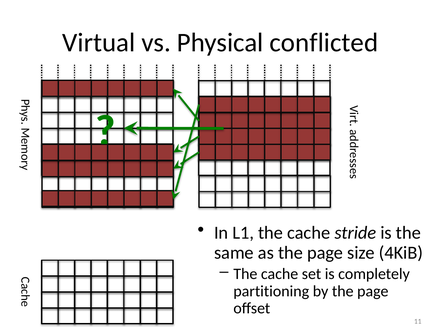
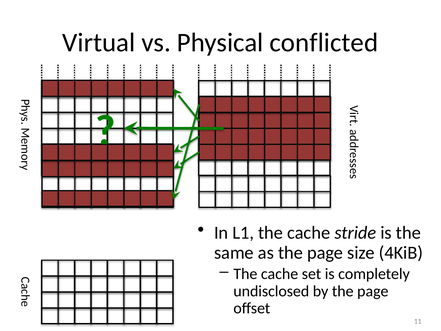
partitioning: partitioning -> undisclosed
